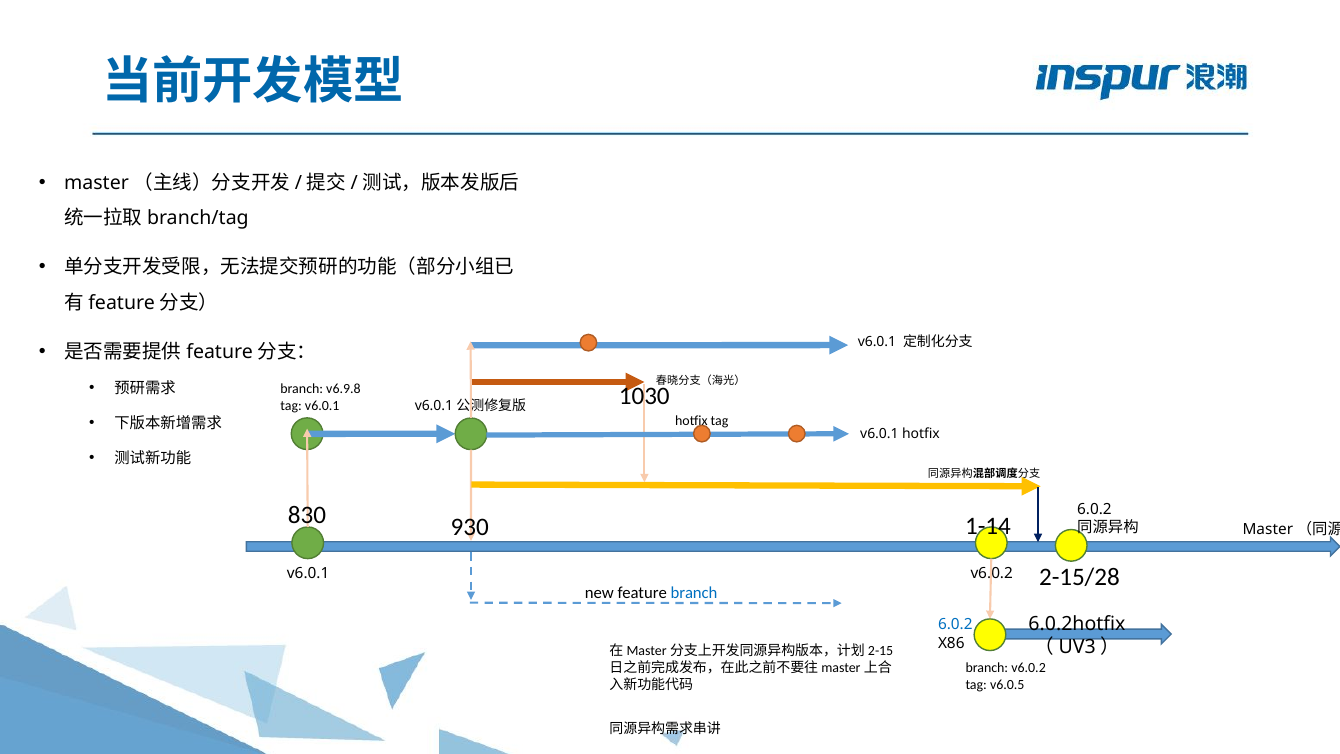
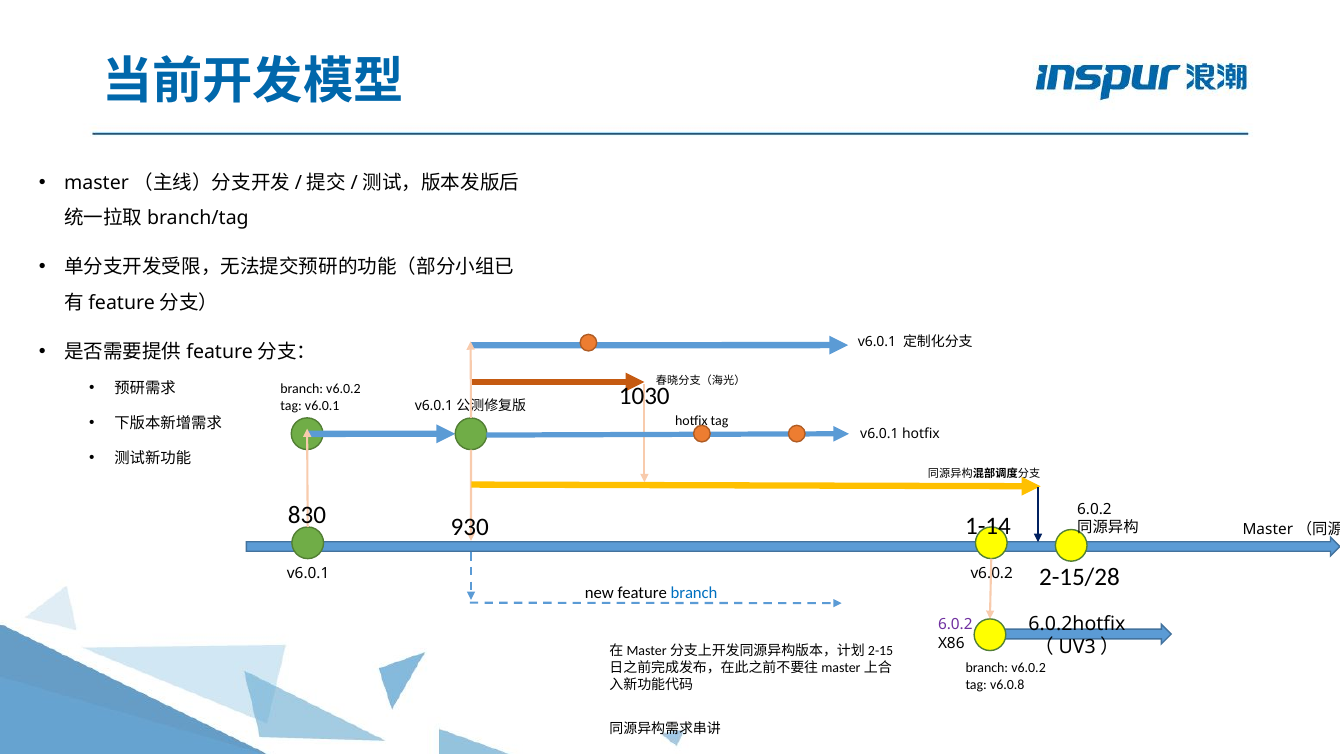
v6.9.8 at (343, 389): v6.9.8 -> v6.0.2
6.0.2 at (955, 624) colour: blue -> purple
v6.0.5: v6.0.5 -> v6.0.8
